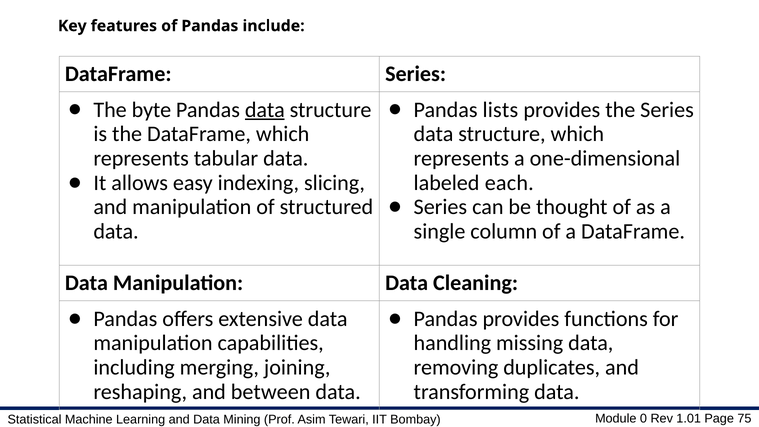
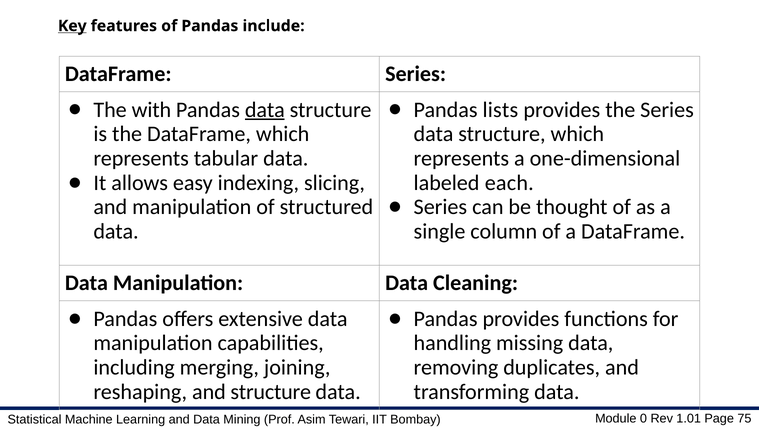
Key underline: none -> present
byte: byte -> with
and between: between -> structure
